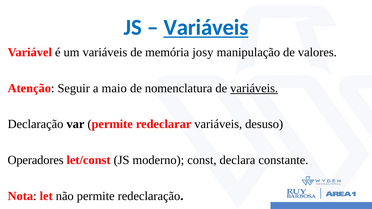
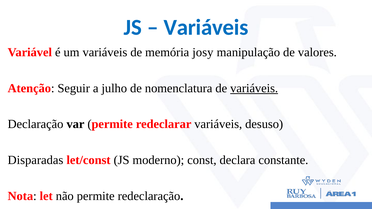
Variáveis at (206, 27) underline: present -> none
maio: maio -> julho
Operadores: Operadores -> Disparadas
